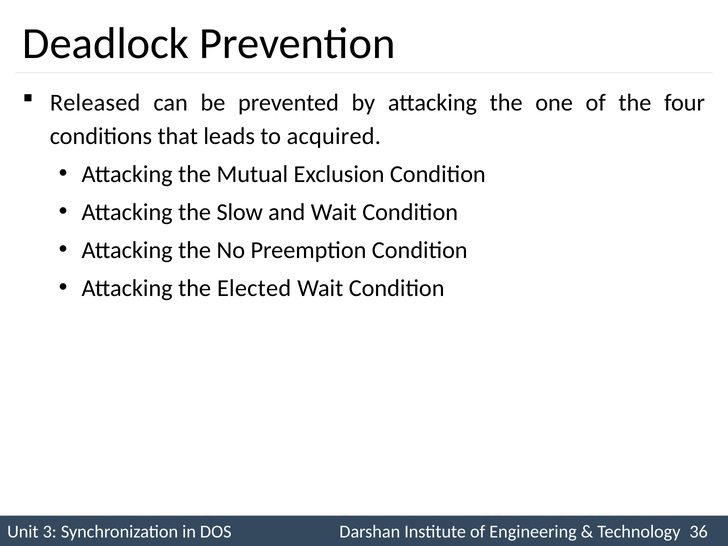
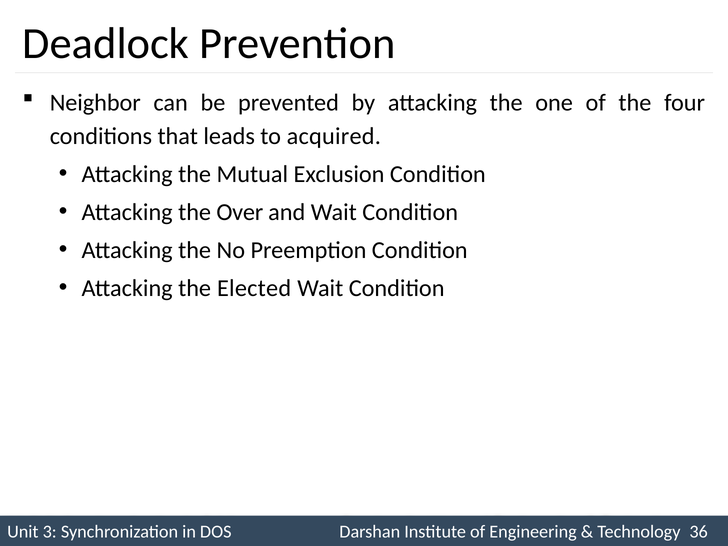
Released: Released -> Neighbor
Slow: Slow -> Over
